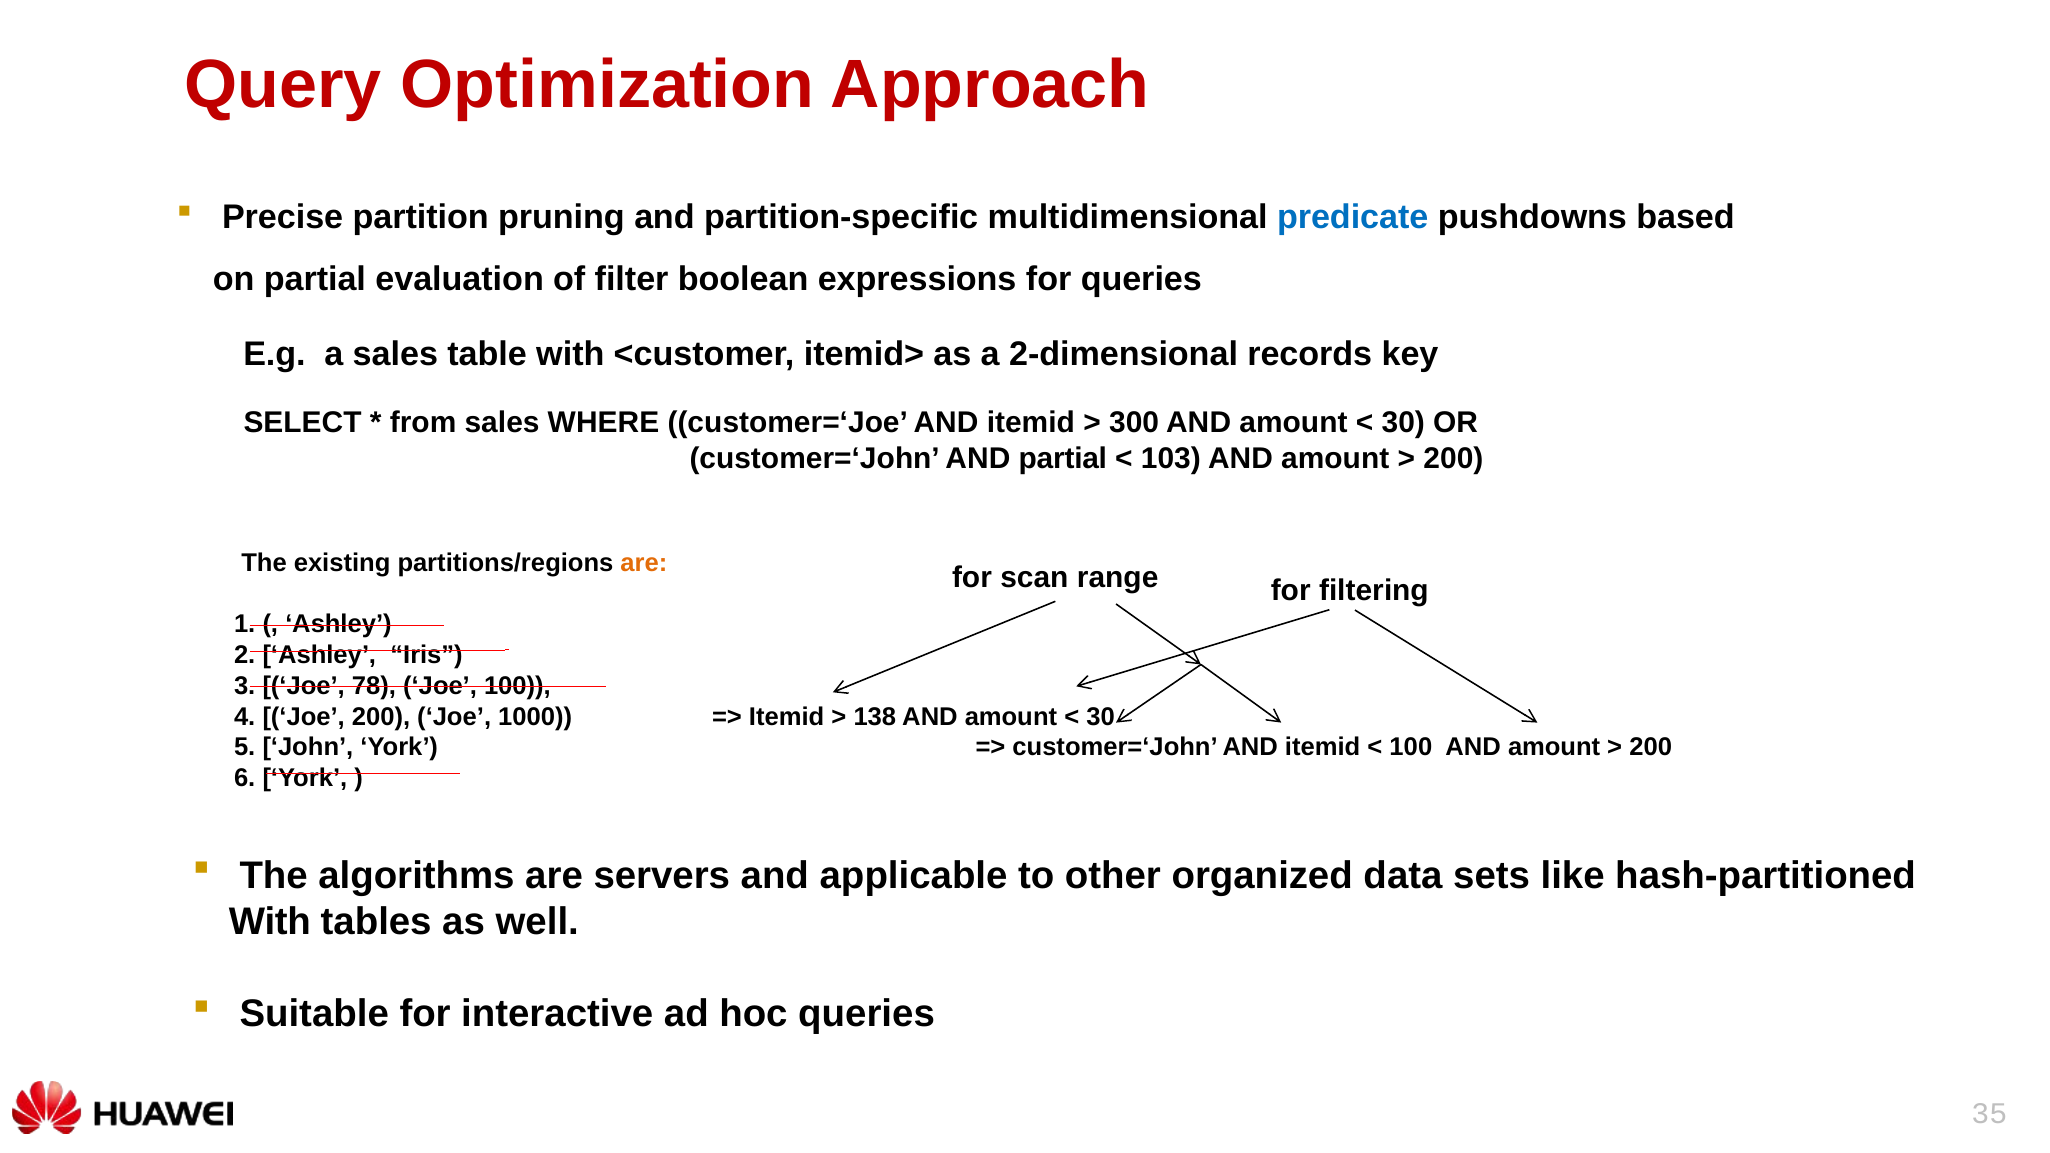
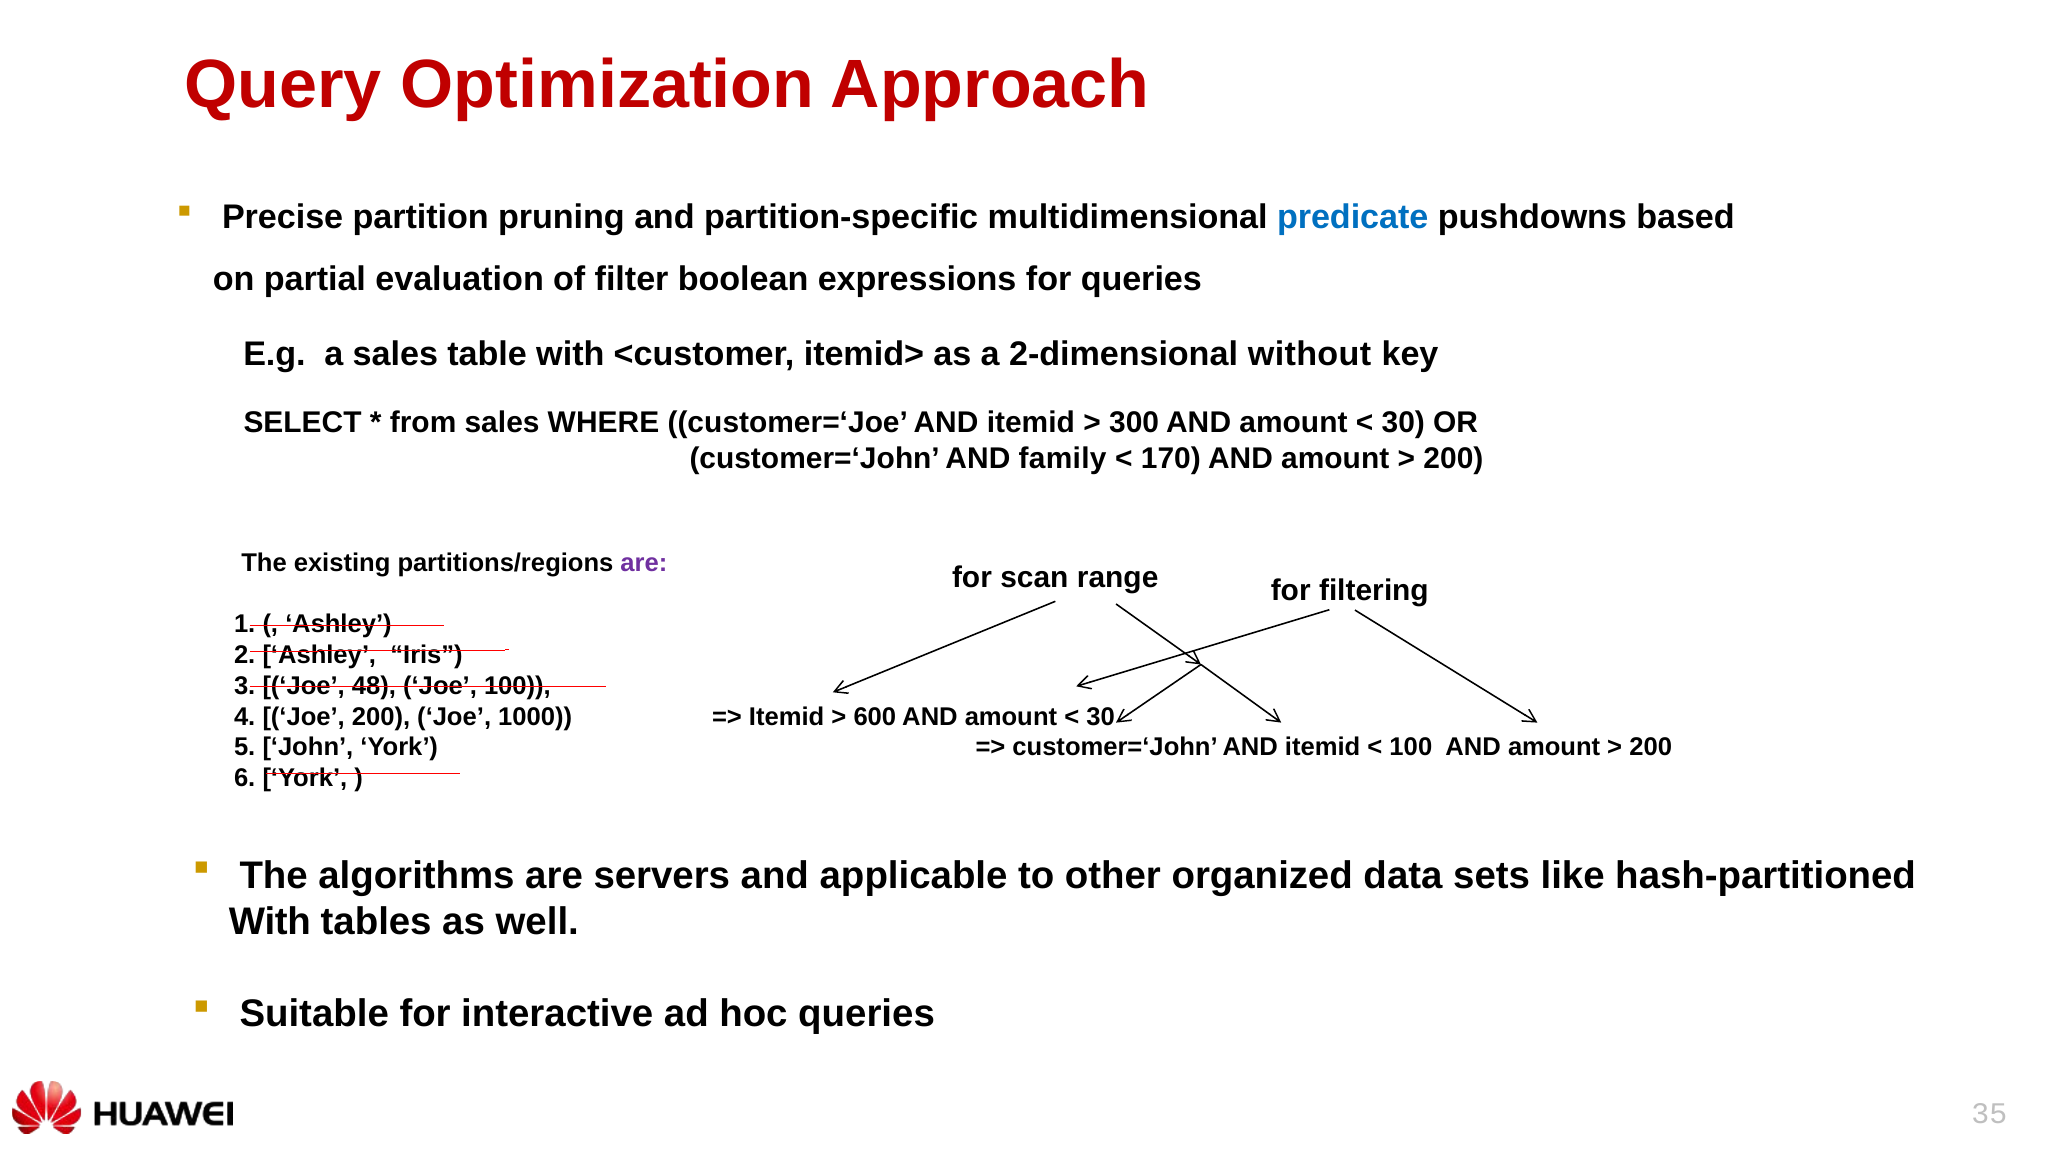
records: records -> without
AND partial: partial -> family
103: 103 -> 170
are at (644, 563) colour: orange -> purple
78: 78 -> 48
138: 138 -> 600
